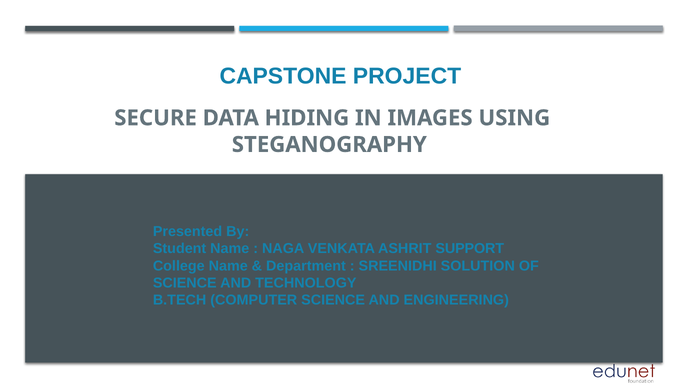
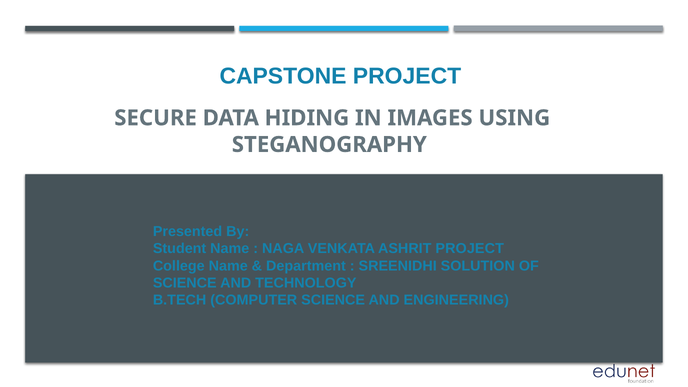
ASHRIT SUPPORT: SUPPORT -> PROJECT
